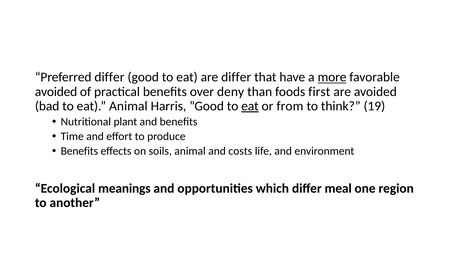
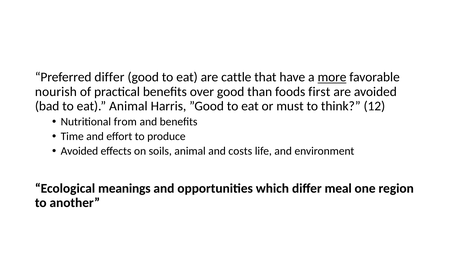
are differ: differ -> cattle
avoided at (56, 92): avoided -> nourish
over deny: deny -> good
eat at (250, 106) underline: present -> none
from: from -> must
19: 19 -> 12
plant: plant -> from
Benefits at (79, 152): Benefits -> Avoided
